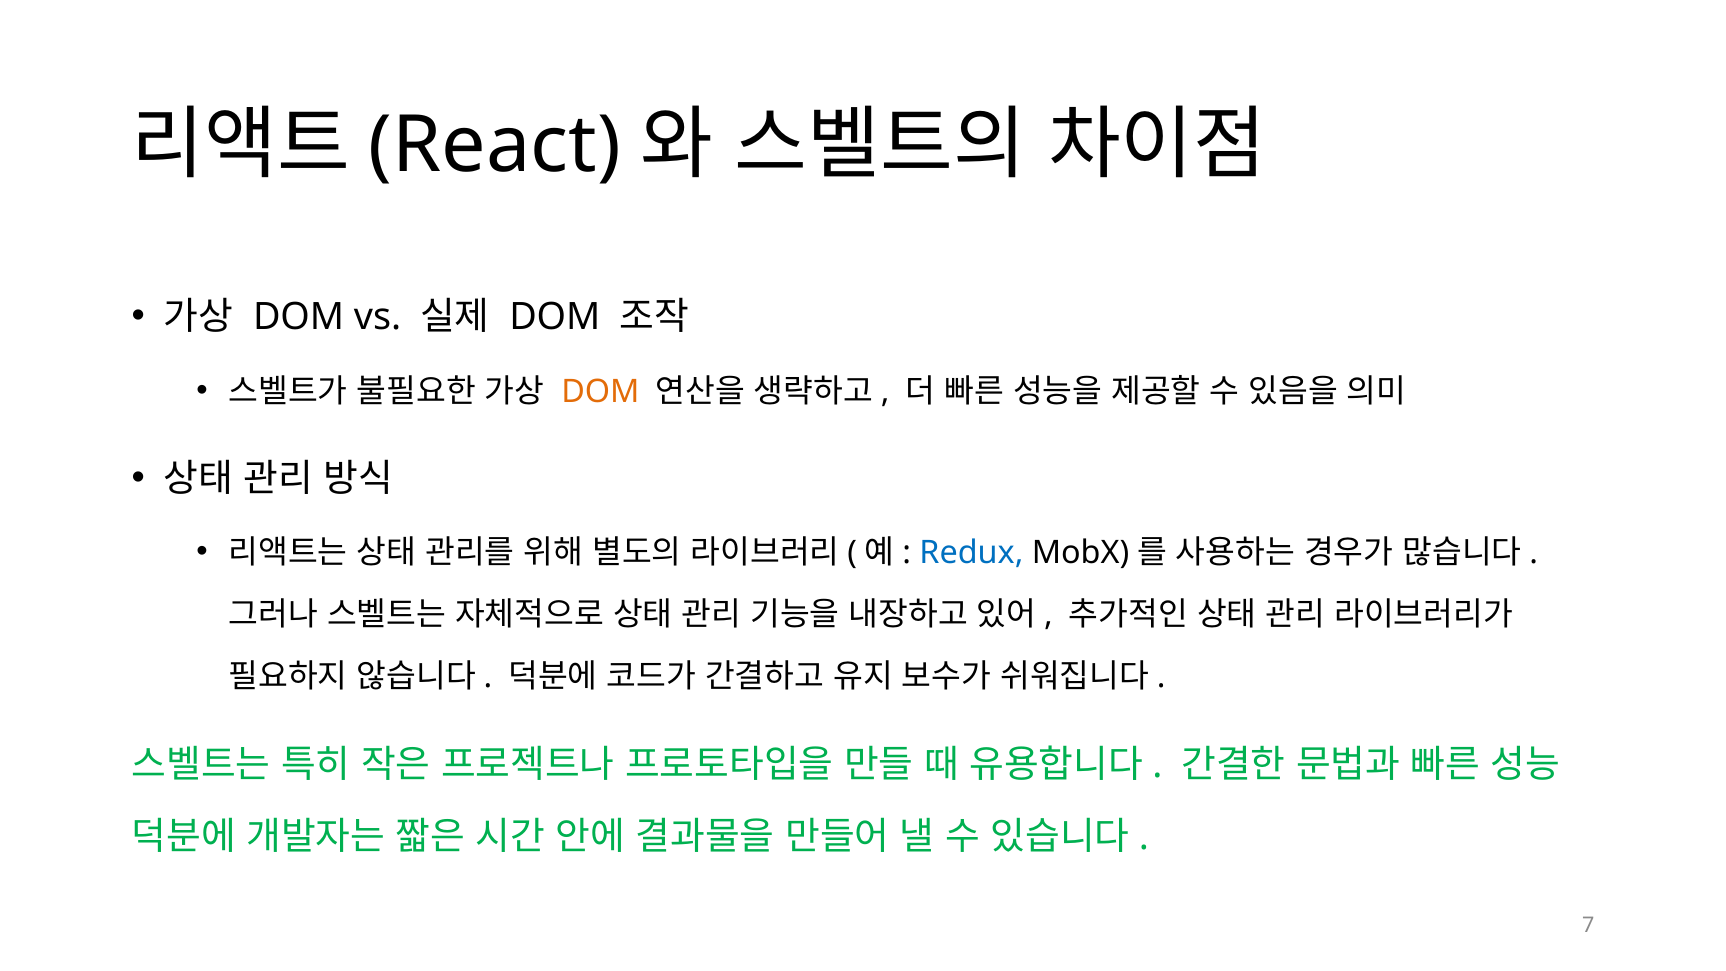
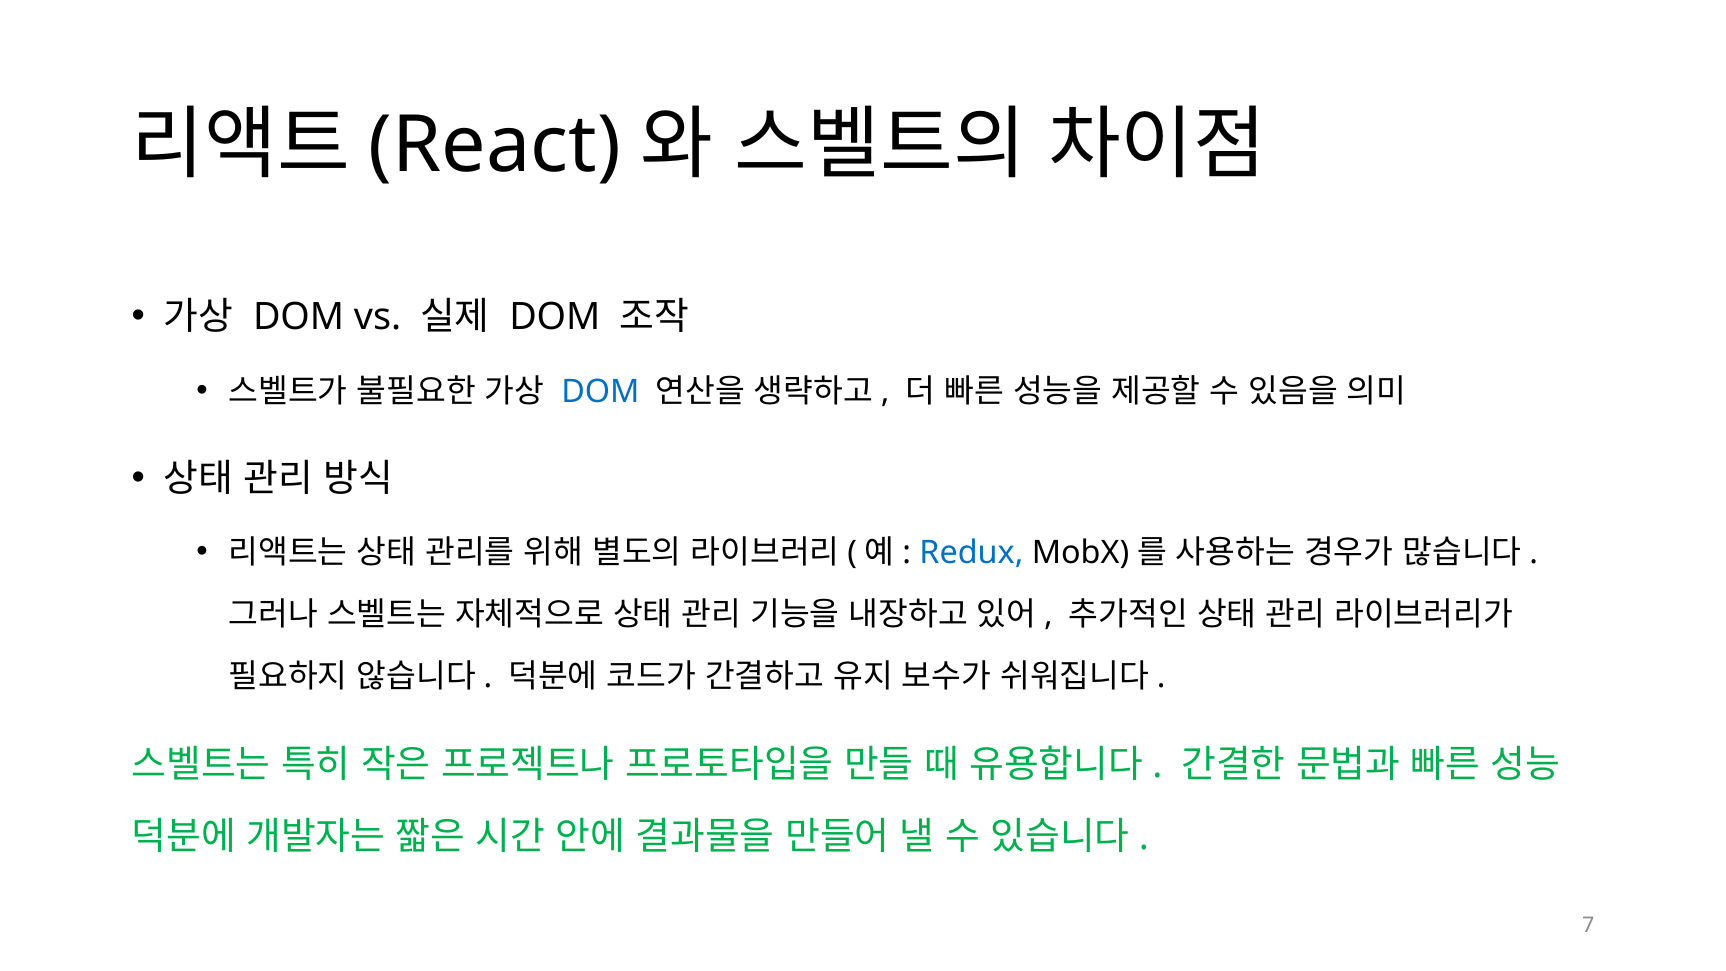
DOM at (600, 391) colour: orange -> blue
